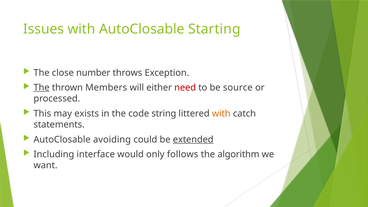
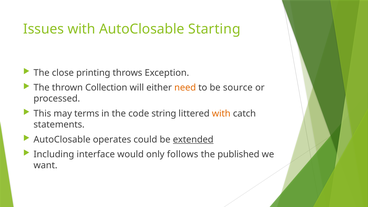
number: number -> printing
The at (42, 88) underline: present -> none
Members: Members -> Collection
need colour: red -> orange
exists: exists -> terms
avoiding: avoiding -> operates
algorithm: algorithm -> published
